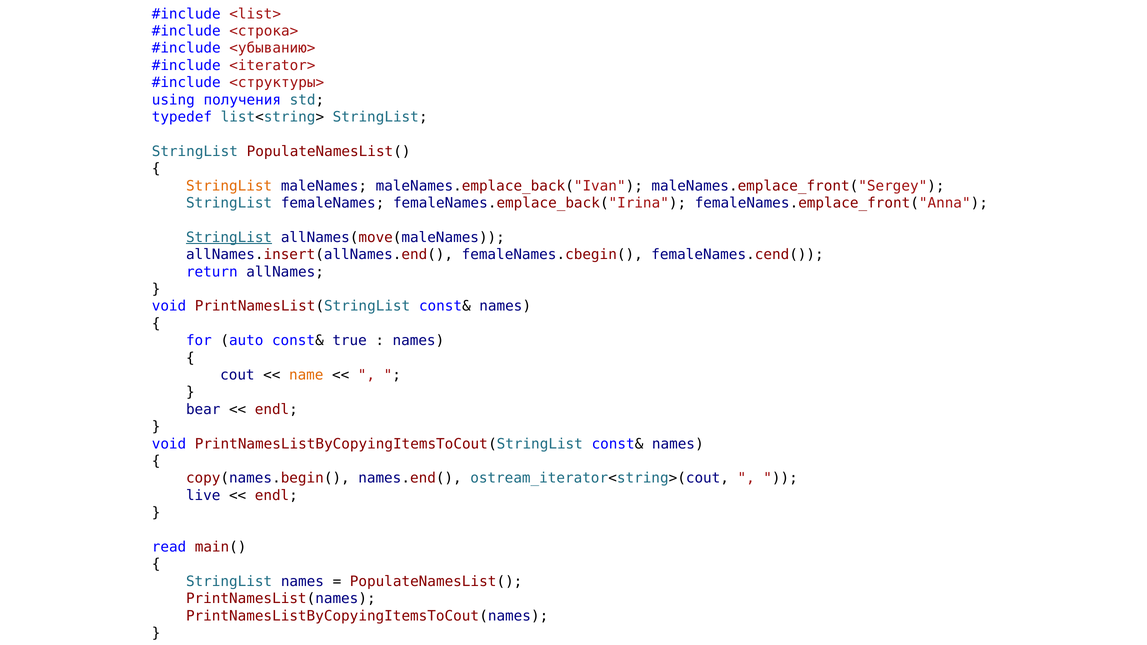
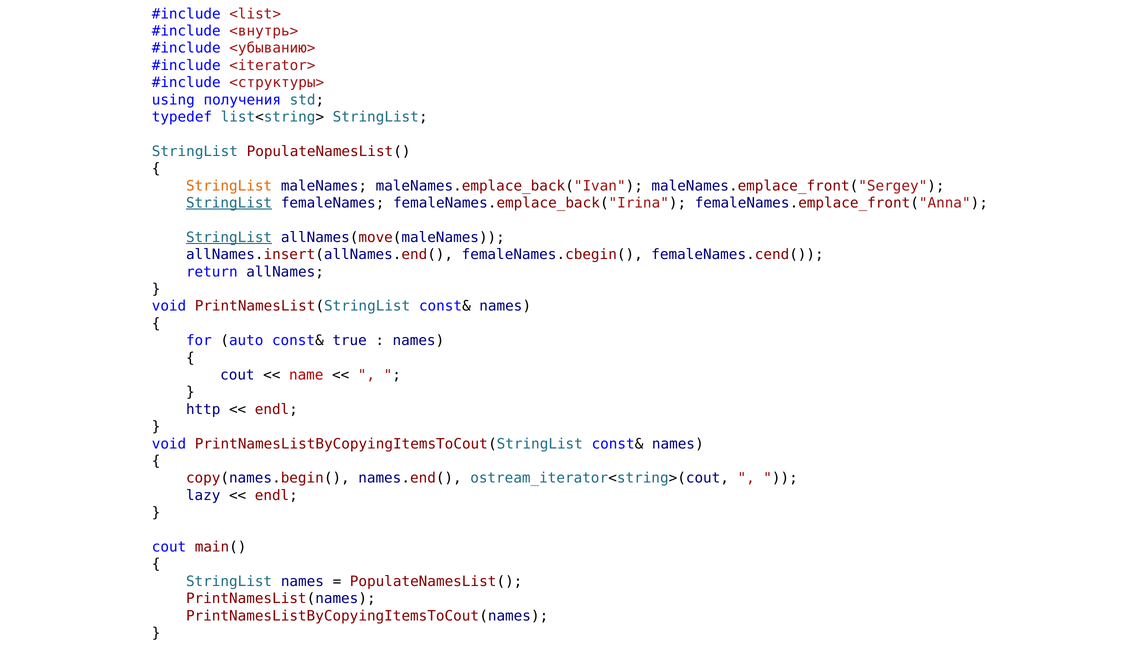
<строка>: <строка> -> <внутрь>
StringList at (229, 203) underline: none -> present
name colour: orange -> red
bear: bear -> http
live: live -> lazy
read at (169, 547): read -> cout
